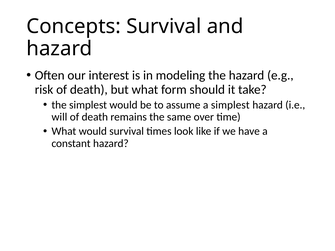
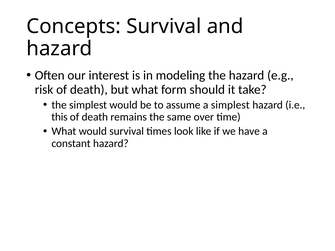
will: will -> this
